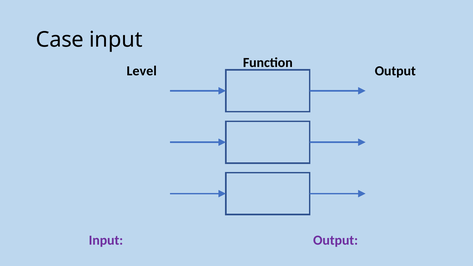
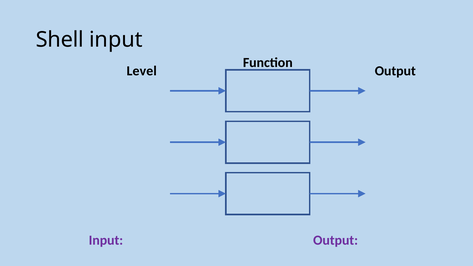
Case: Case -> Shell
